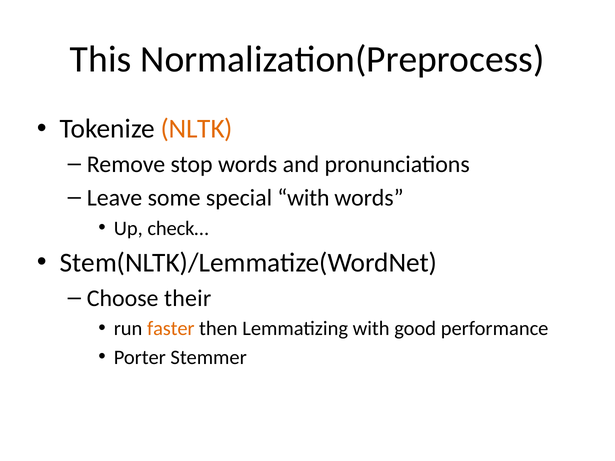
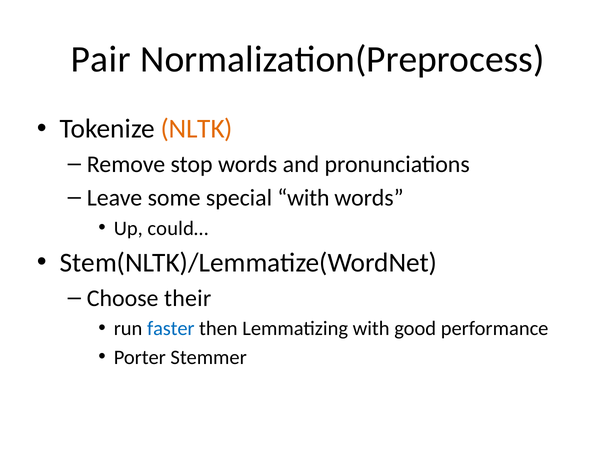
This: This -> Pair
check…: check… -> could…
faster colour: orange -> blue
